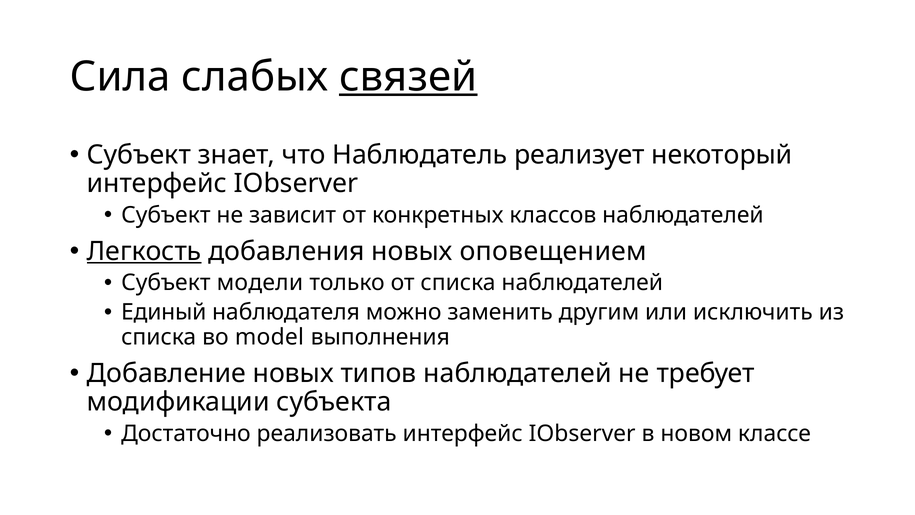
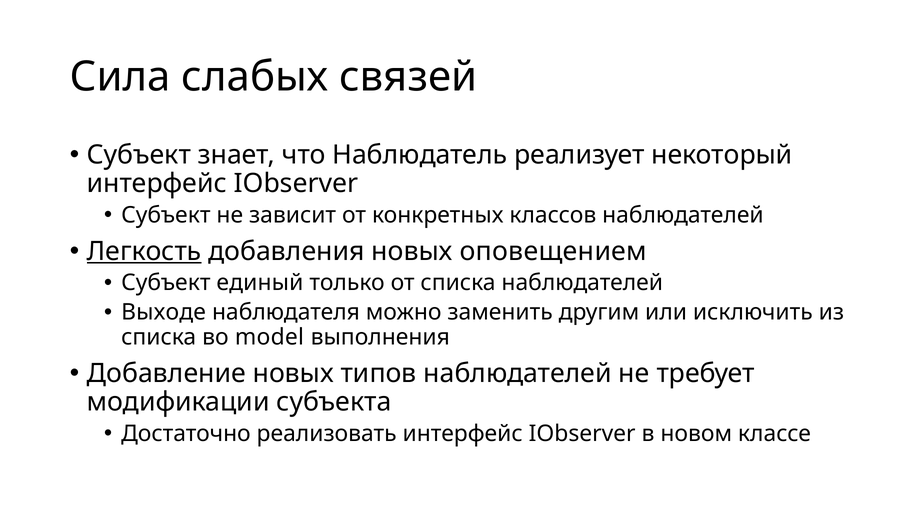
связей underline: present -> none
модели: модели -> единый
Единый: Единый -> Выходе
